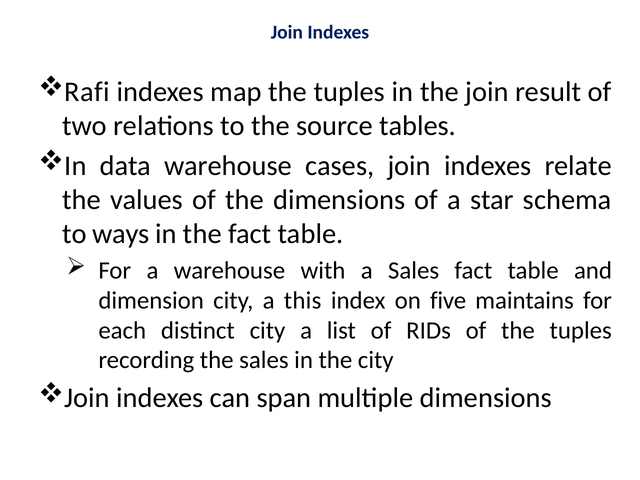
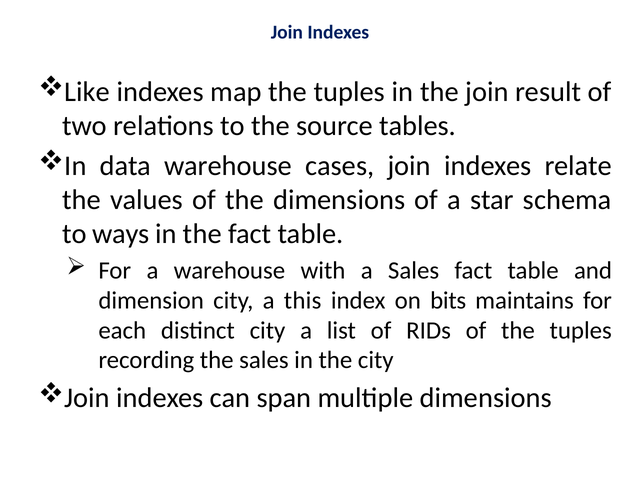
Rafi: Rafi -> Like
five: five -> bits
